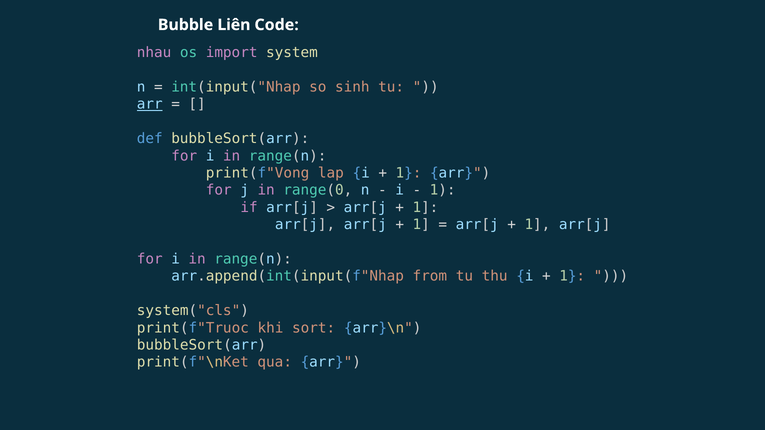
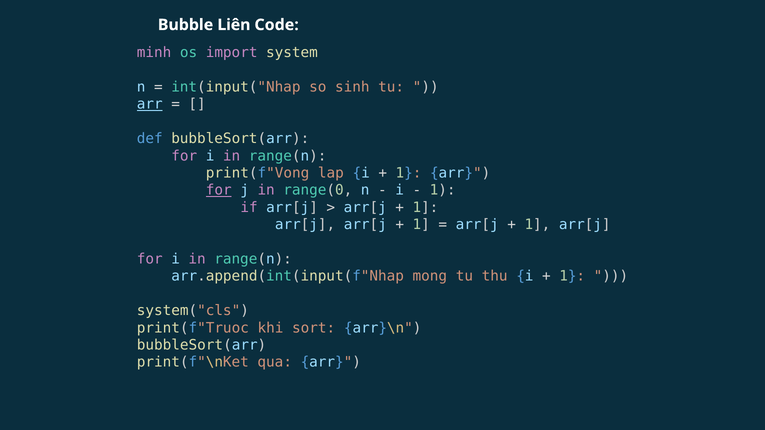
nhau: nhau -> minh
for at (219, 190) underline: none -> present
from: from -> mong
